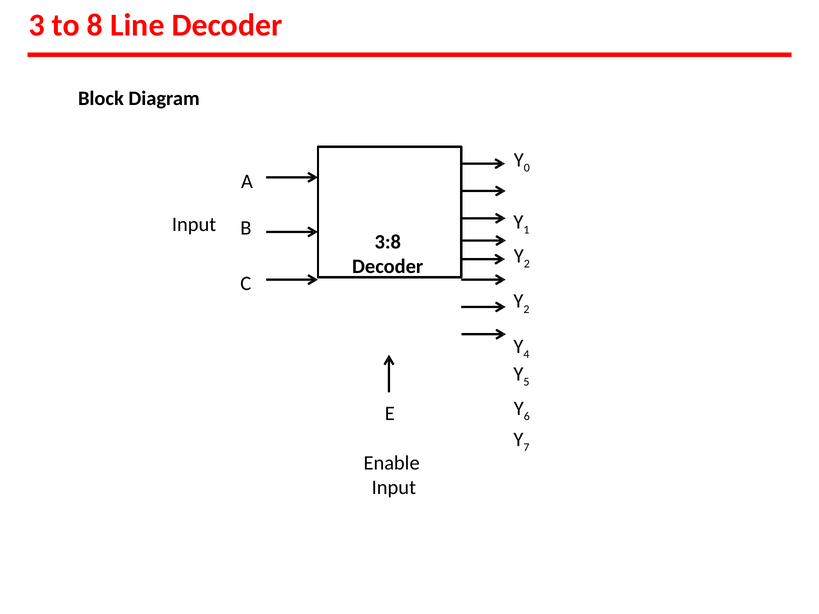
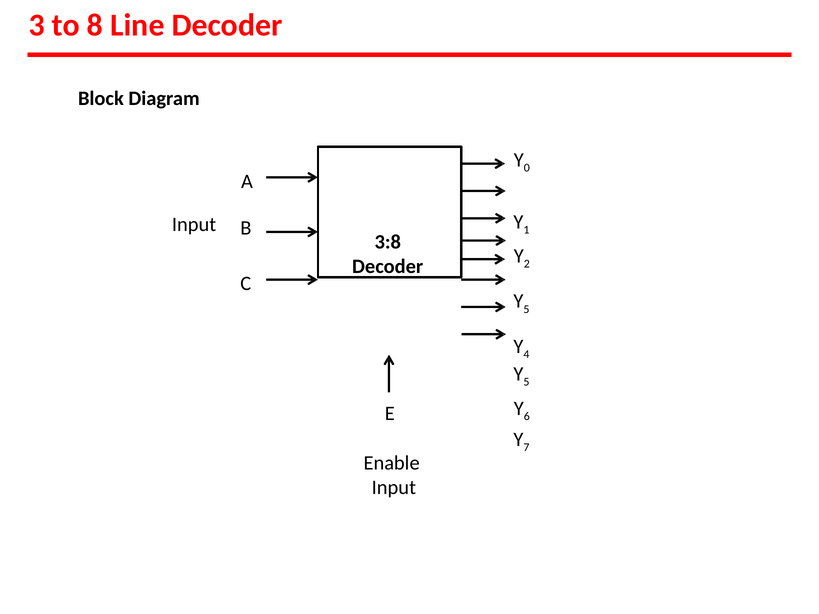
2 at (526, 309): 2 -> 5
